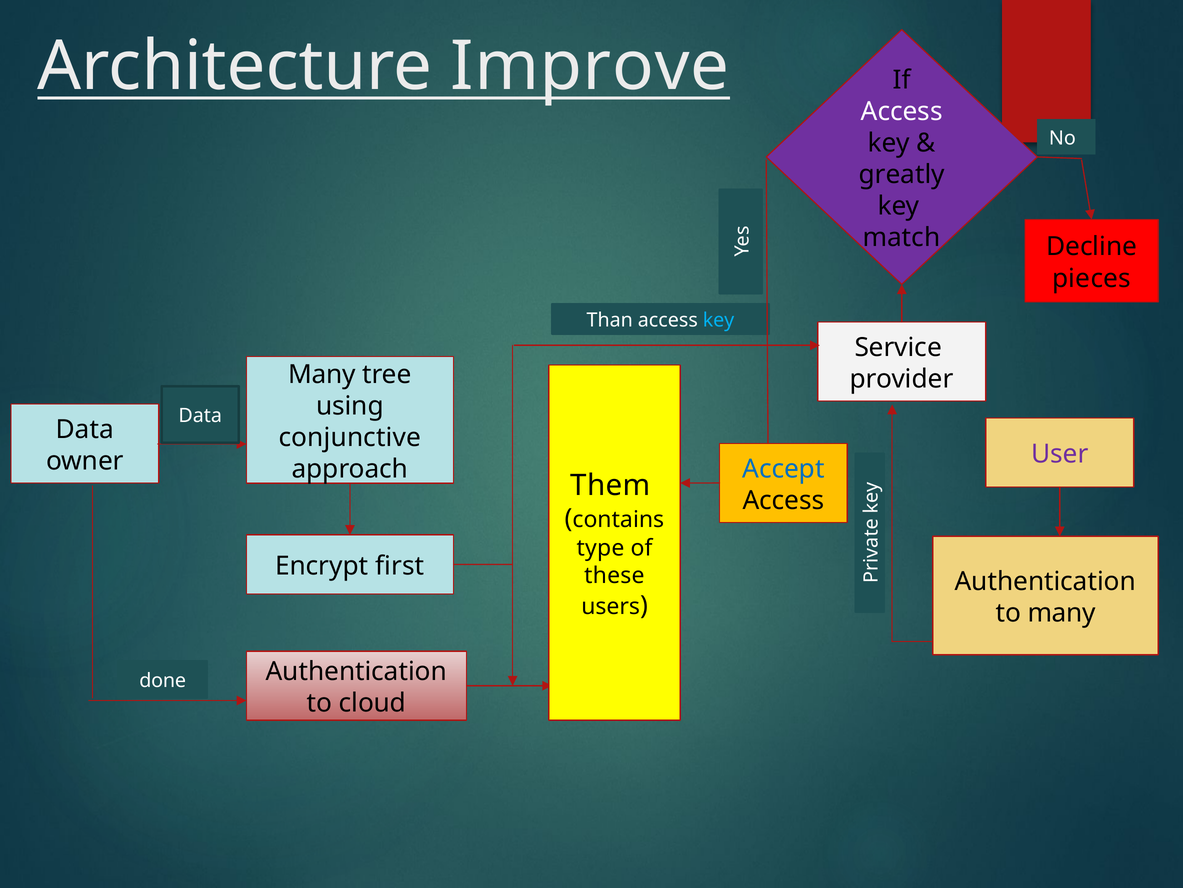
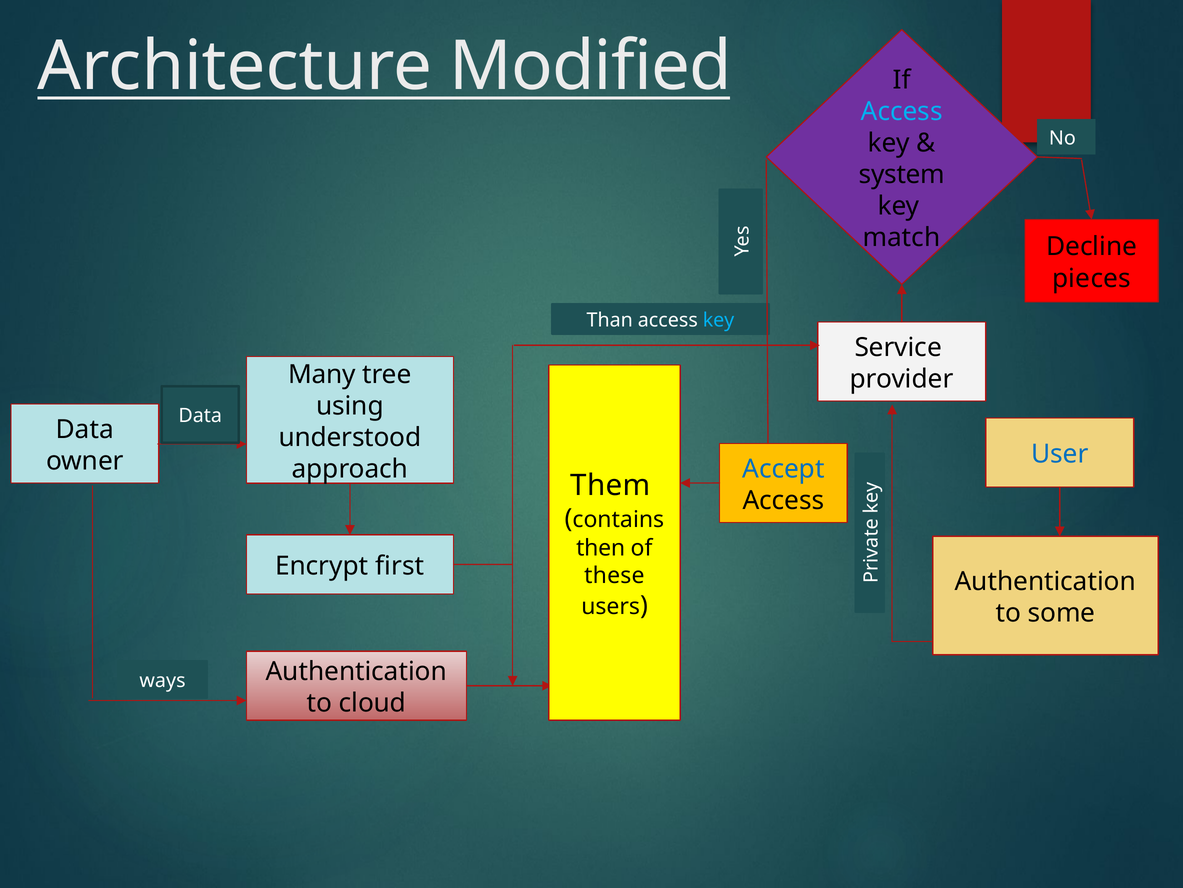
Improve: Improve -> Modified
Access at (902, 111) colour: white -> light blue
greatly: greatly -> system
conjunctive: conjunctive -> understood
User colour: purple -> blue
type: type -> then
to many: many -> some
done: done -> ways
